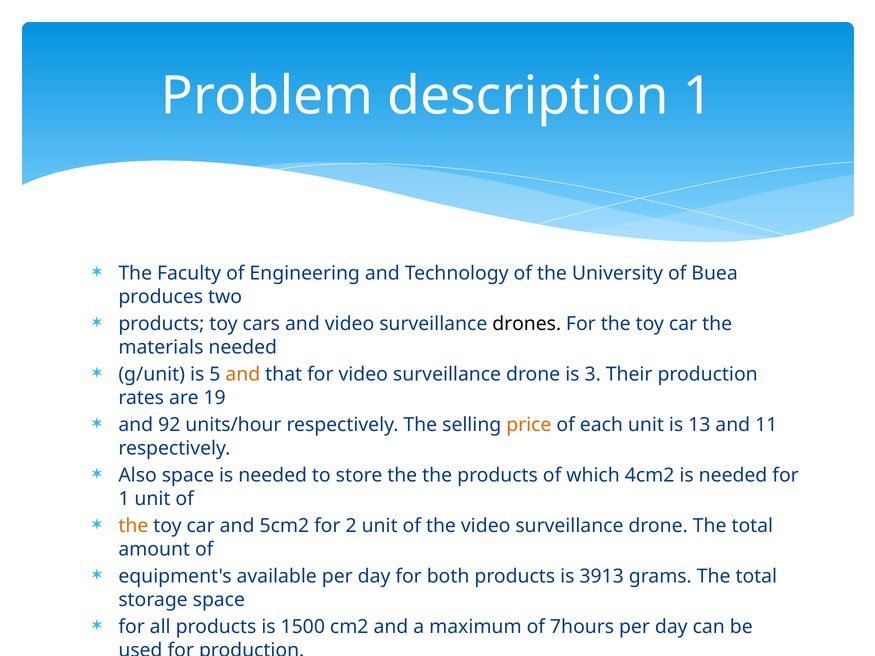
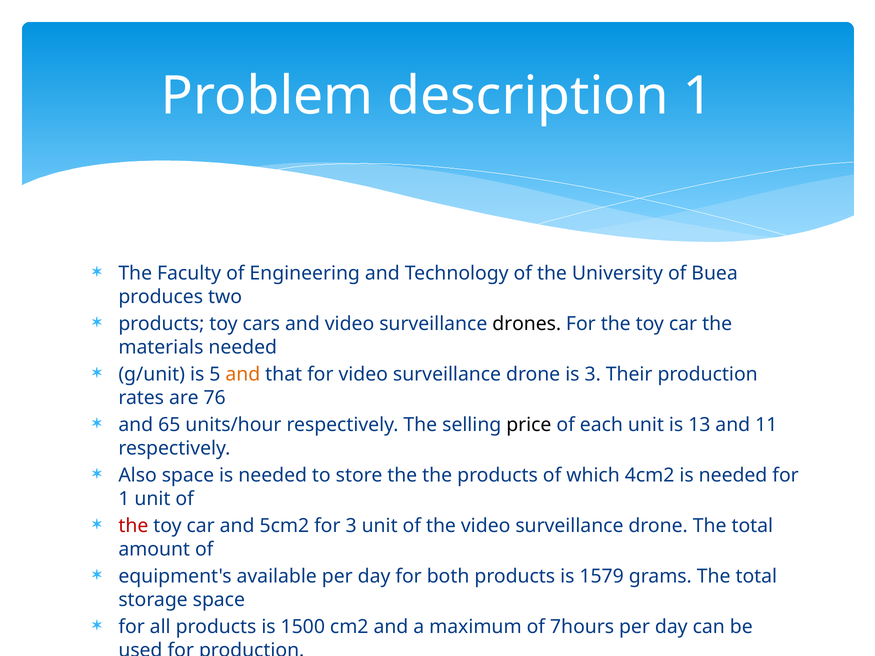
19: 19 -> 76
92: 92 -> 65
price colour: orange -> black
the at (133, 526) colour: orange -> red
for 2: 2 -> 3
3913: 3913 -> 1579
